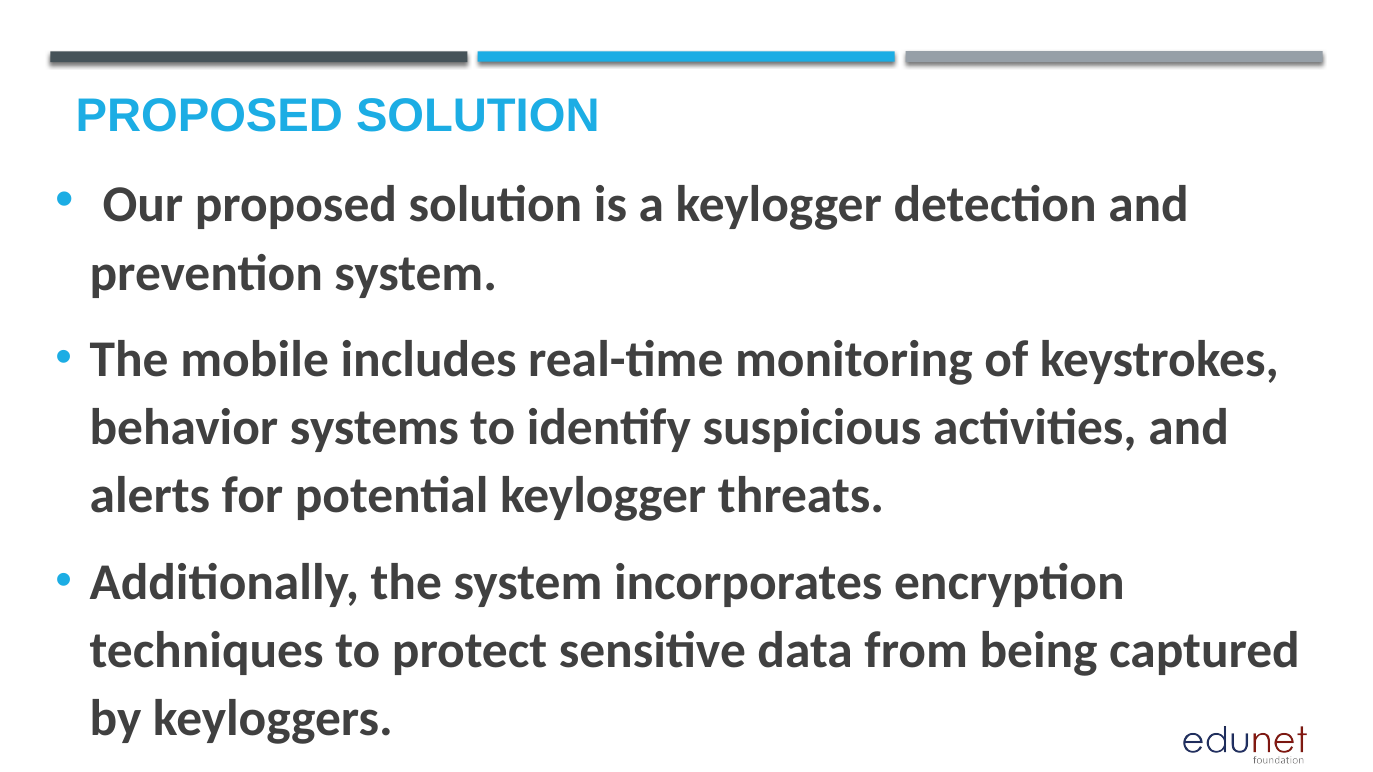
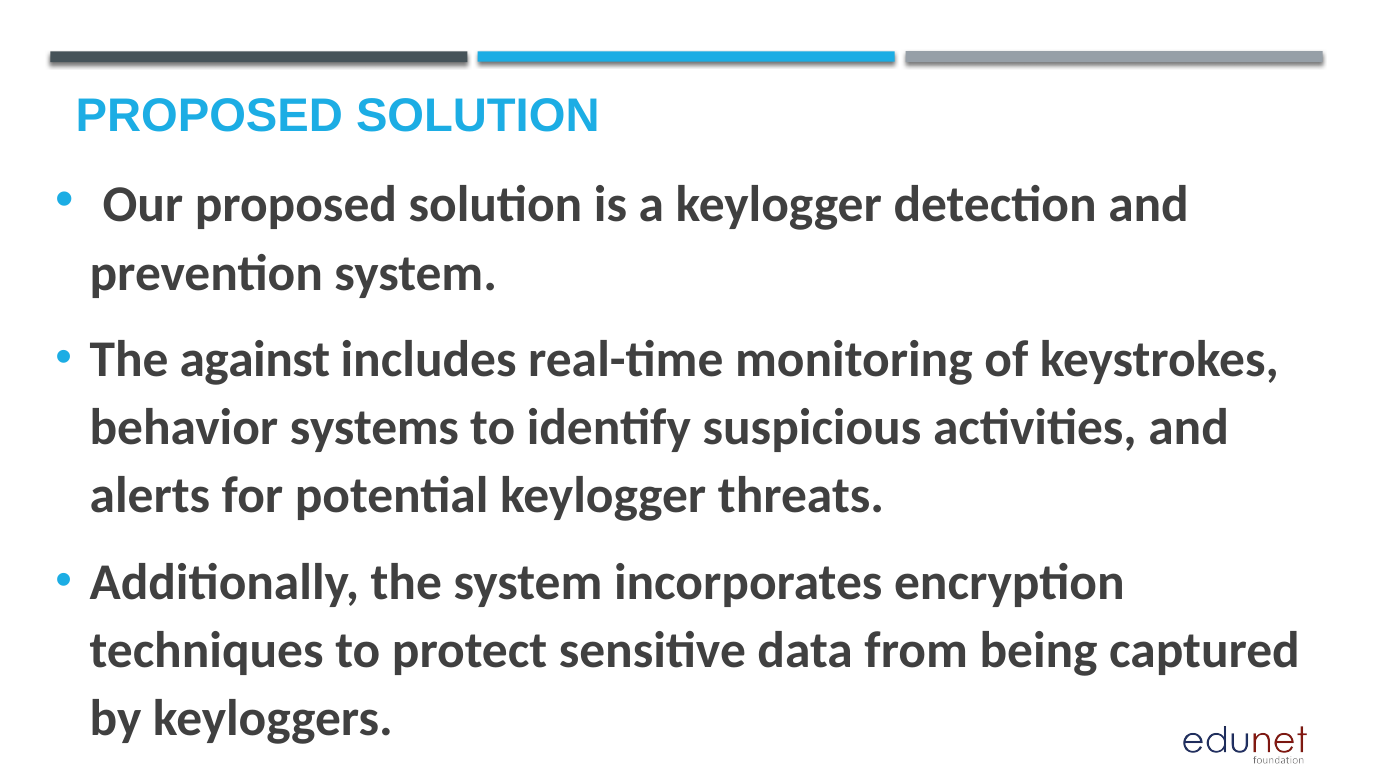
mobile: mobile -> against
